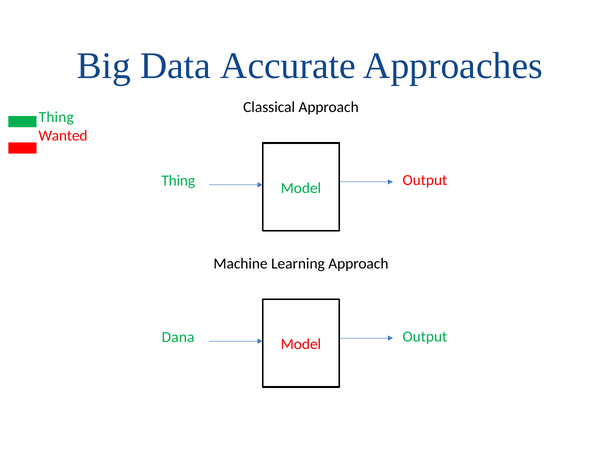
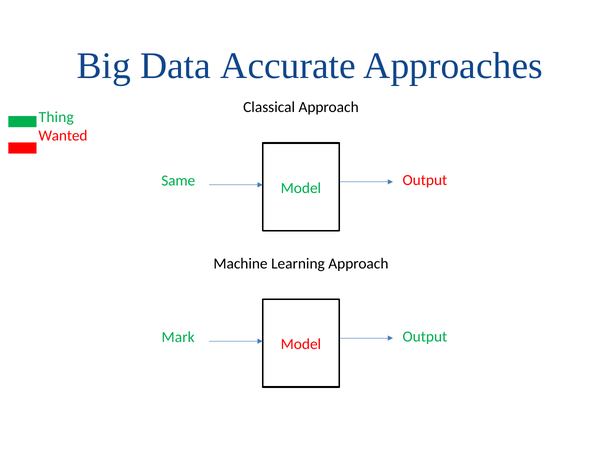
Thing at (178, 181): Thing -> Same
Dana: Dana -> Mark
